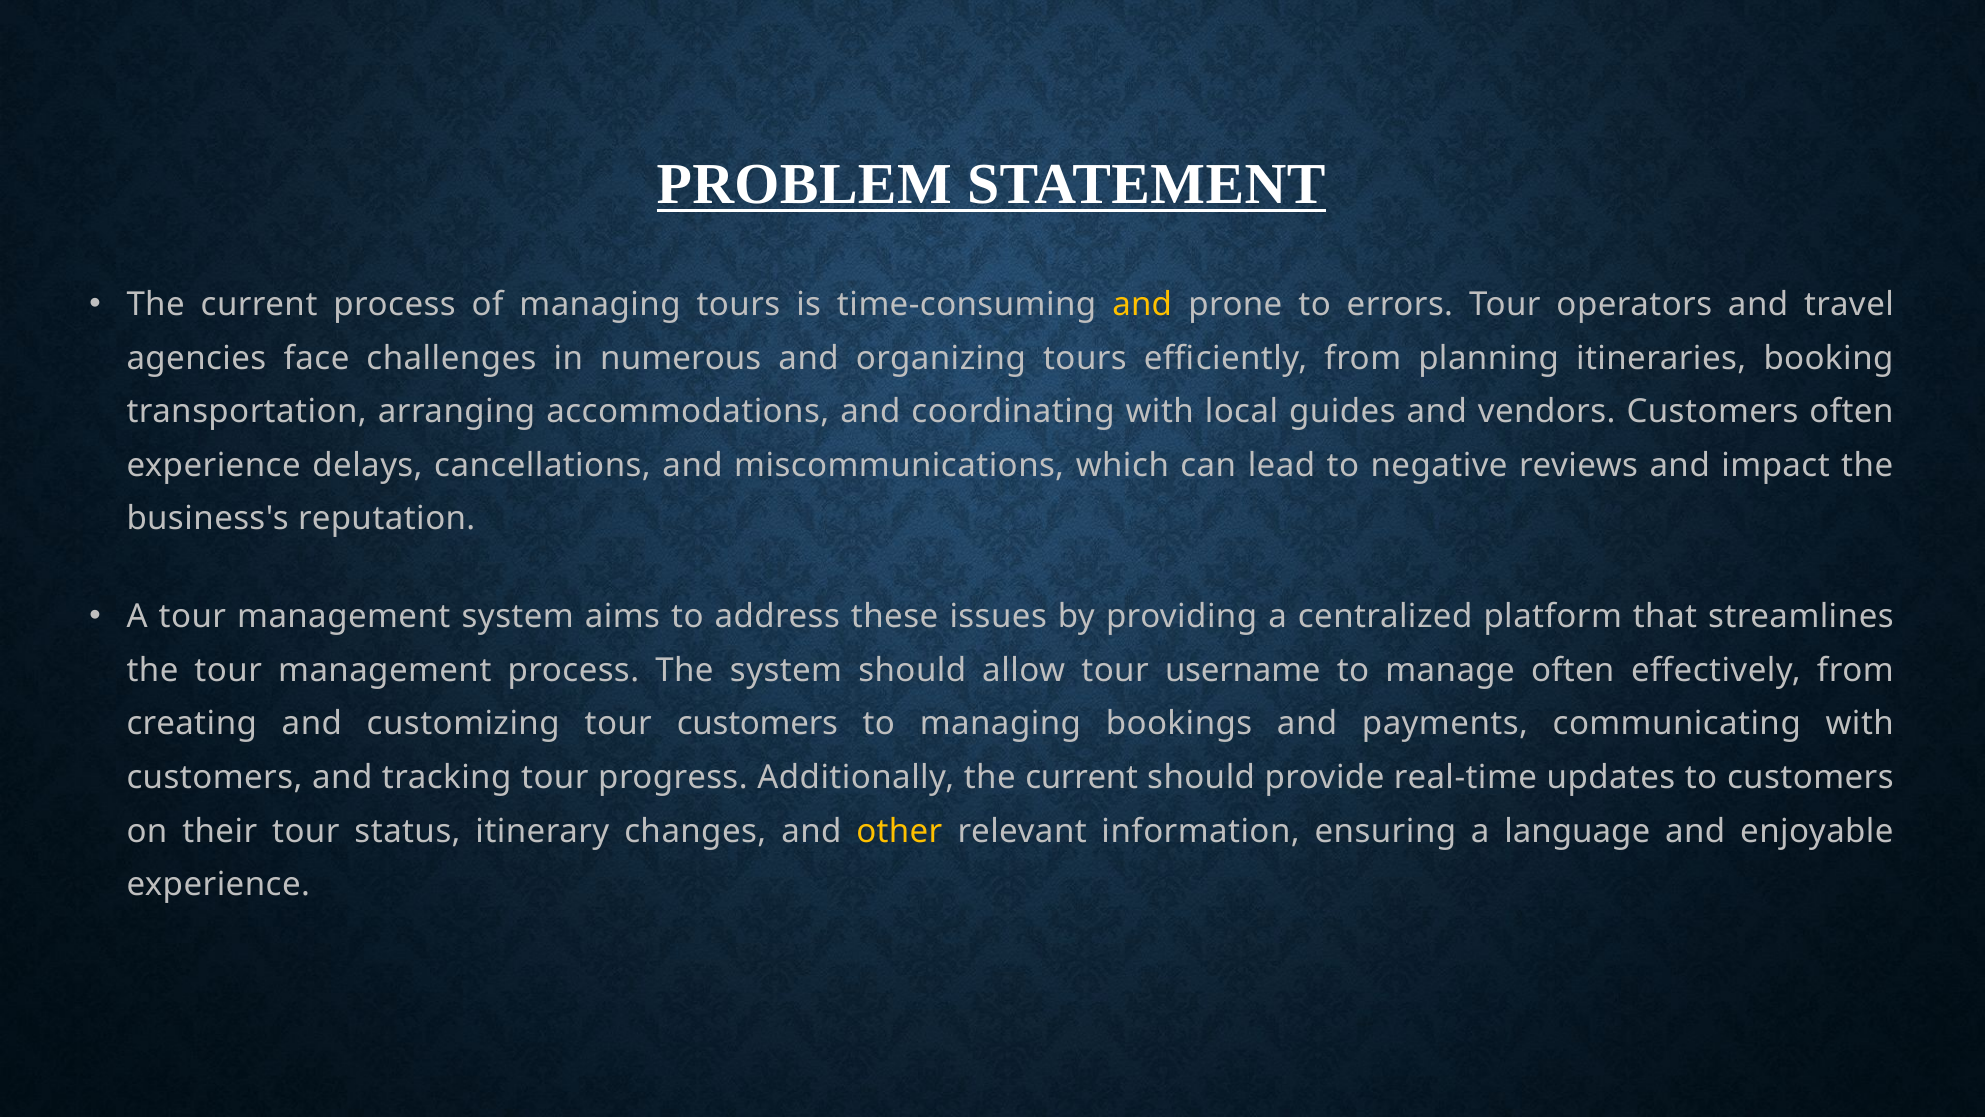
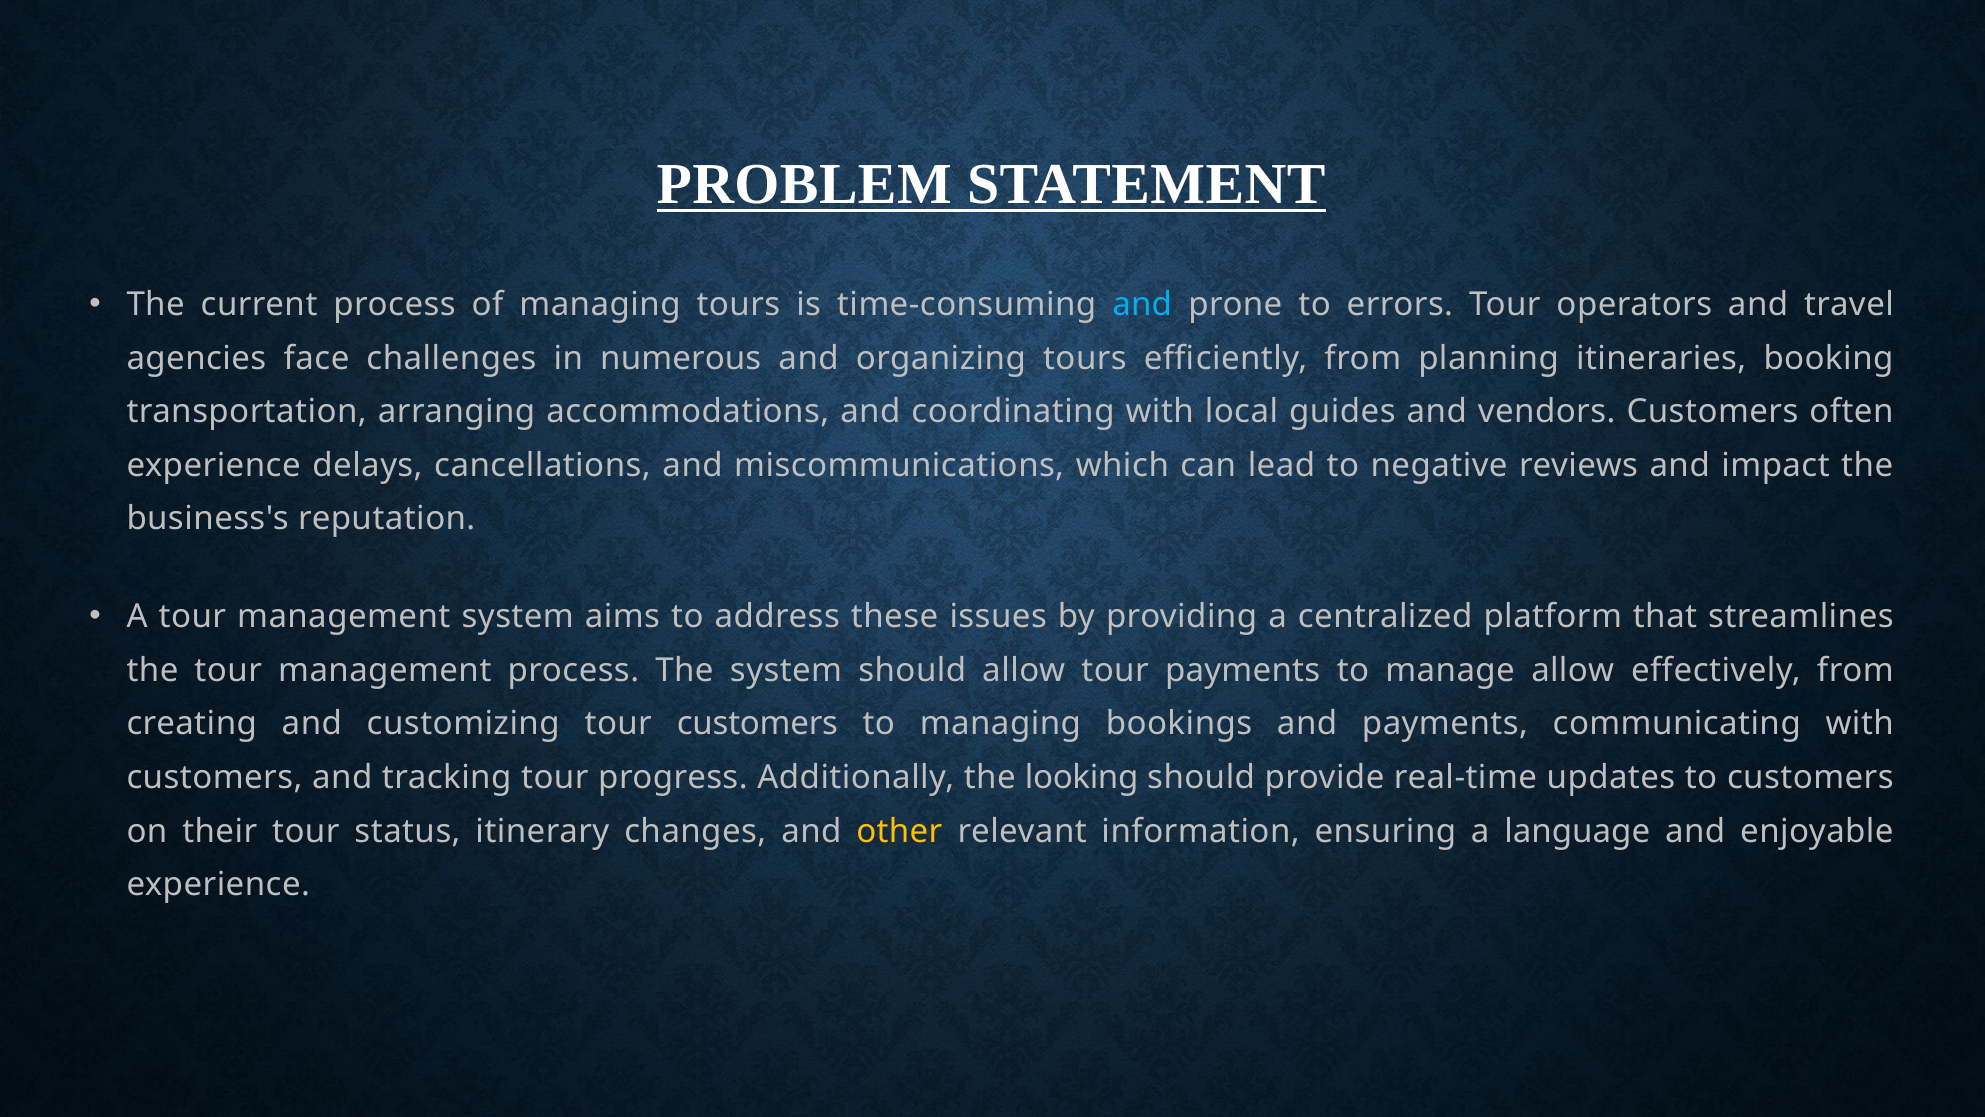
and at (1142, 305) colour: yellow -> light blue
tour username: username -> payments
manage often: often -> allow
Additionally the current: current -> looking
